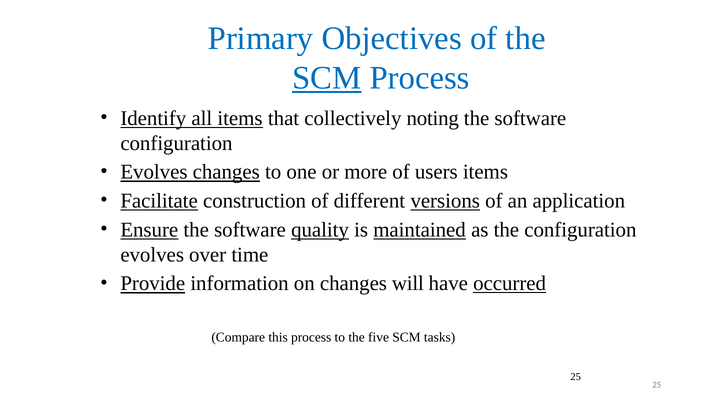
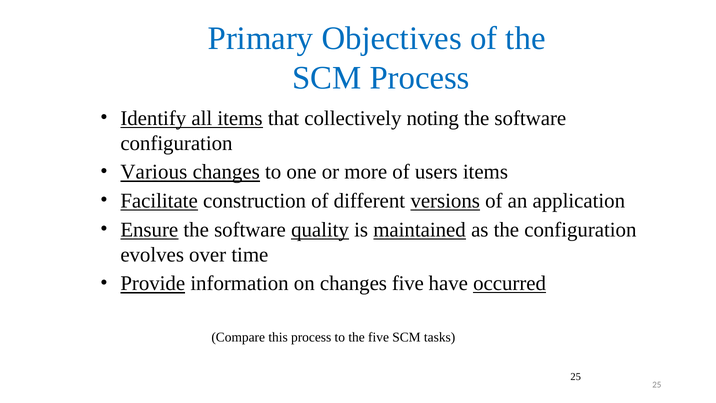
SCM at (327, 78) underline: present -> none
Evolves at (154, 172): Evolves -> Various
changes will: will -> five
